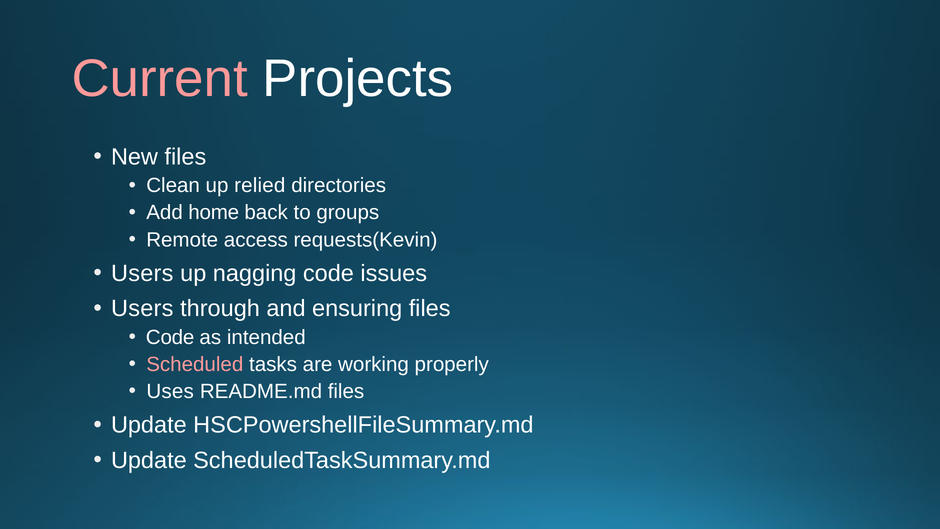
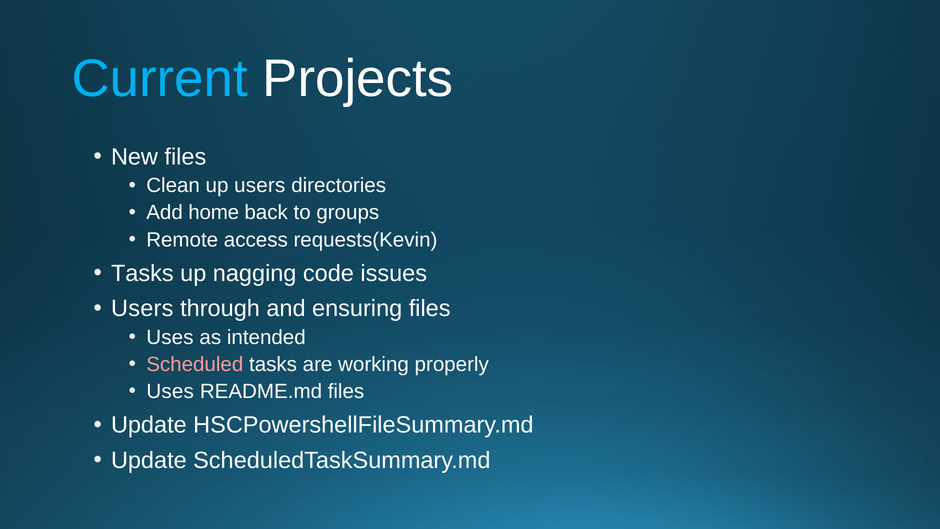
Current colour: pink -> light blue
up relied: relied -> users
Users at (142, 273): Users -> Tasks
Code at (170, 337): Code -> Uses
